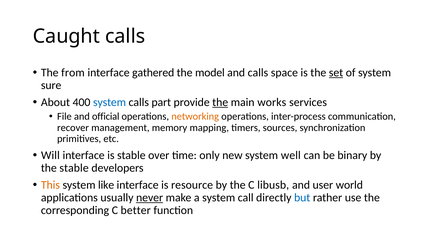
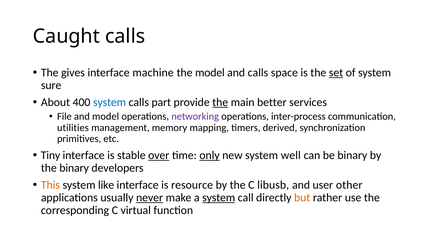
from: from -> gives
gathered: gathered -> machine
works: works -> better
and official: official -> model
networking colour: orange -> purple
recover: recover -> utilities
sources: sources -> derived
Will: Will -> Tiny
over underline: none -> present
only underline: none -> present
the stable: stable -> binary
world: world -> other
system at (219, 197) underline: none -> present
but colour: blue -> orange
better: better -> virtual
